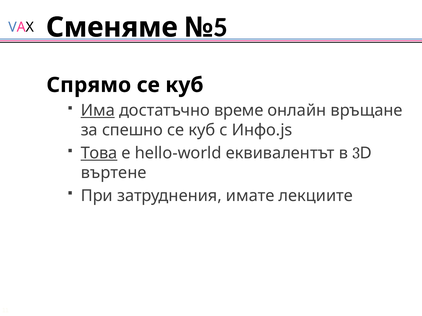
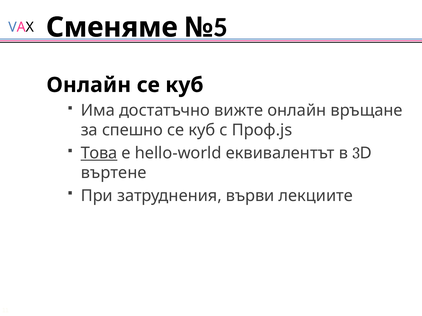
Спрямо at (89, 85): Спрямо -> Онлайн
Има underline: present -> none
време: време -> вижте
Инфо.js: Инфо.js -> Проф.js
имате: имате -> върви
